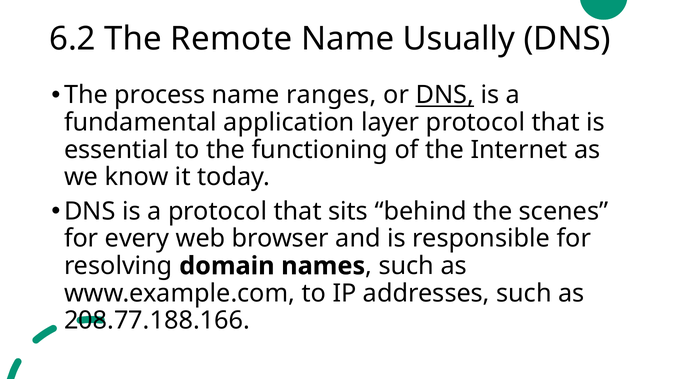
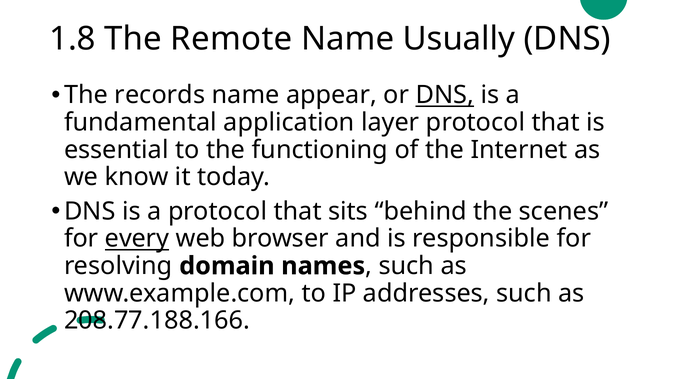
6.2: 6.2 -> 1.8
process: process -> records
ranges: ranges -> appear
every underline: none -> present
